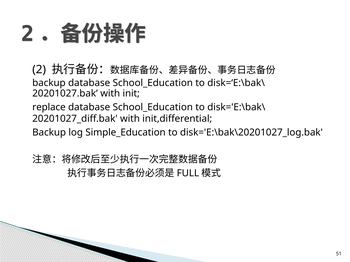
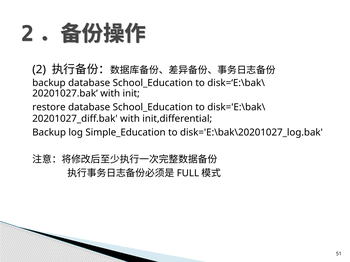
replace: replace -> restore
